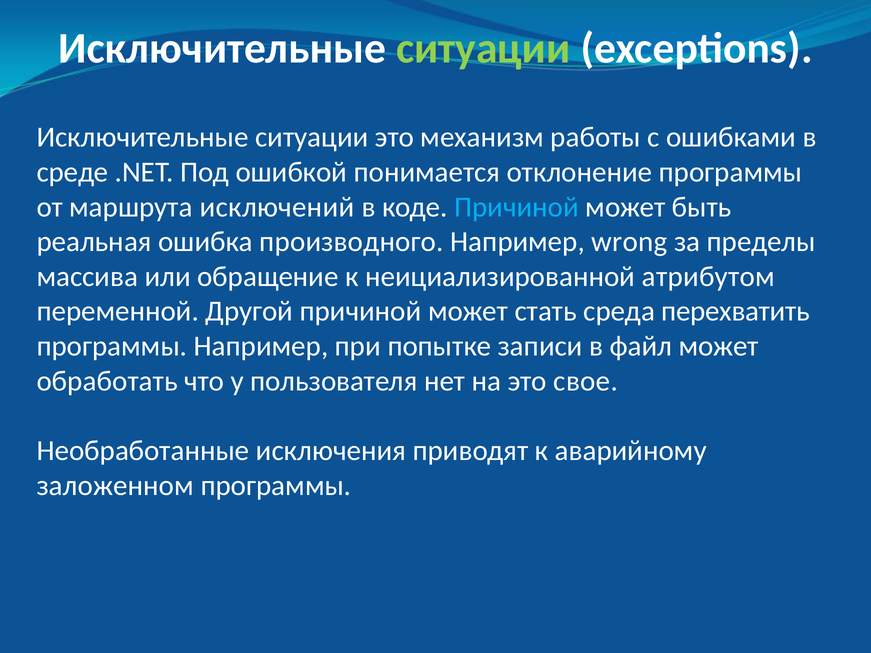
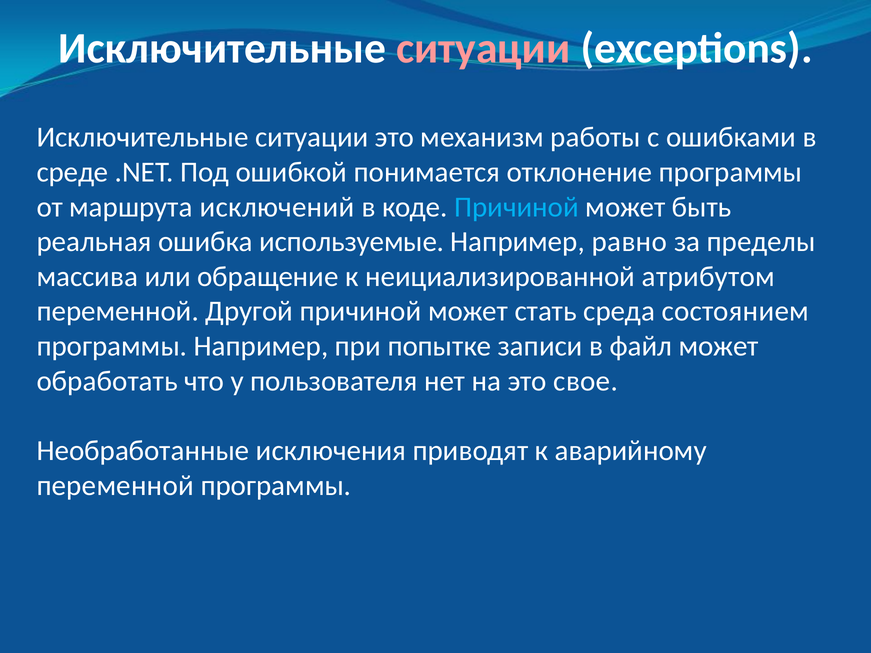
ситуации at (483, 49) colour: light green -> pink
производного: производного -> используемые
wrong: wrong -> равно
перехватить: перехватить -> состоянием
заложенном at (115, 486): заложенном -> переменной
